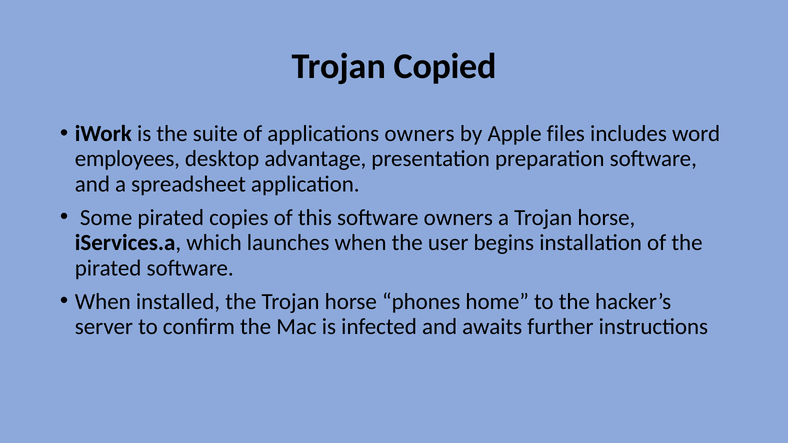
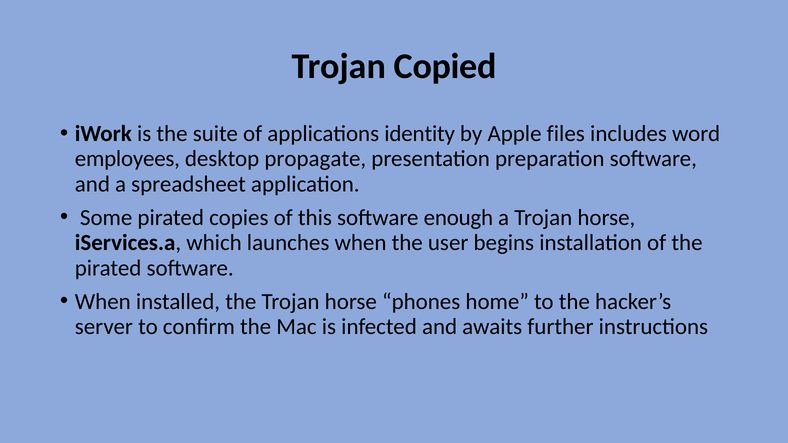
applications owners: owners -> identity
advantage: advantage -> propagate
software owners: owners -> enough
